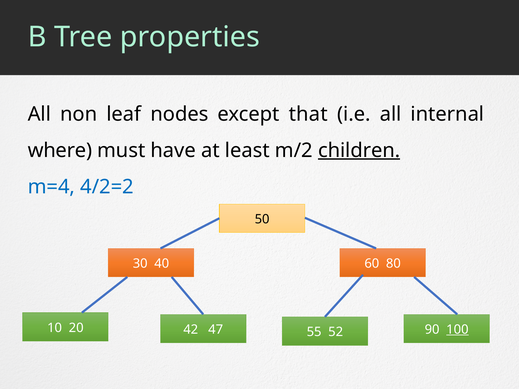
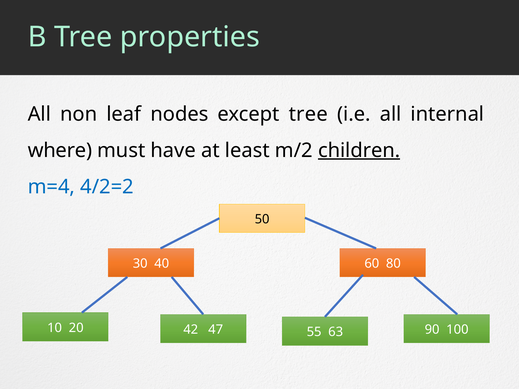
except that: that -> tree
100 underline: present -> none
52: 52 -> 63
